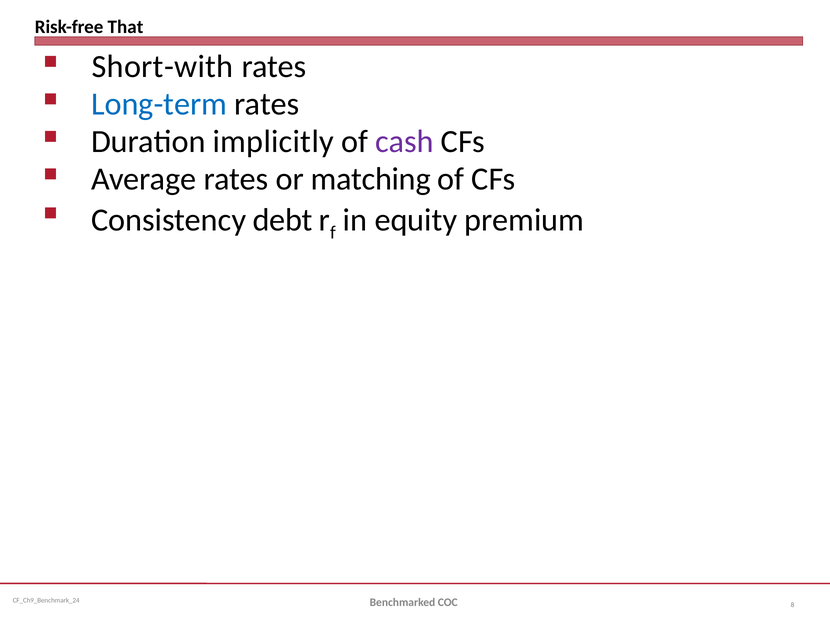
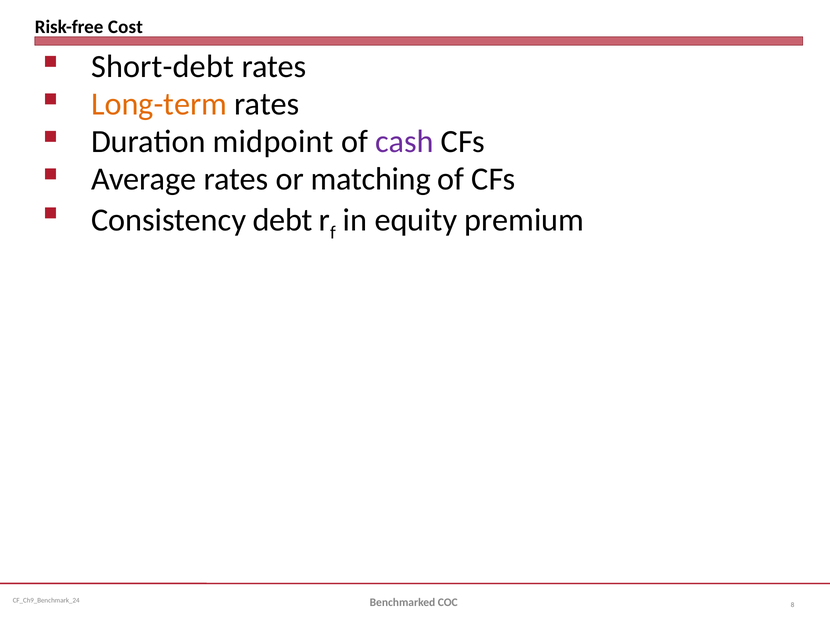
That: That -> Cost
Short-with: Short-with -> Short-debt
Long-term colour: blue -> orange
implicitly: implicitly -> midpoint
